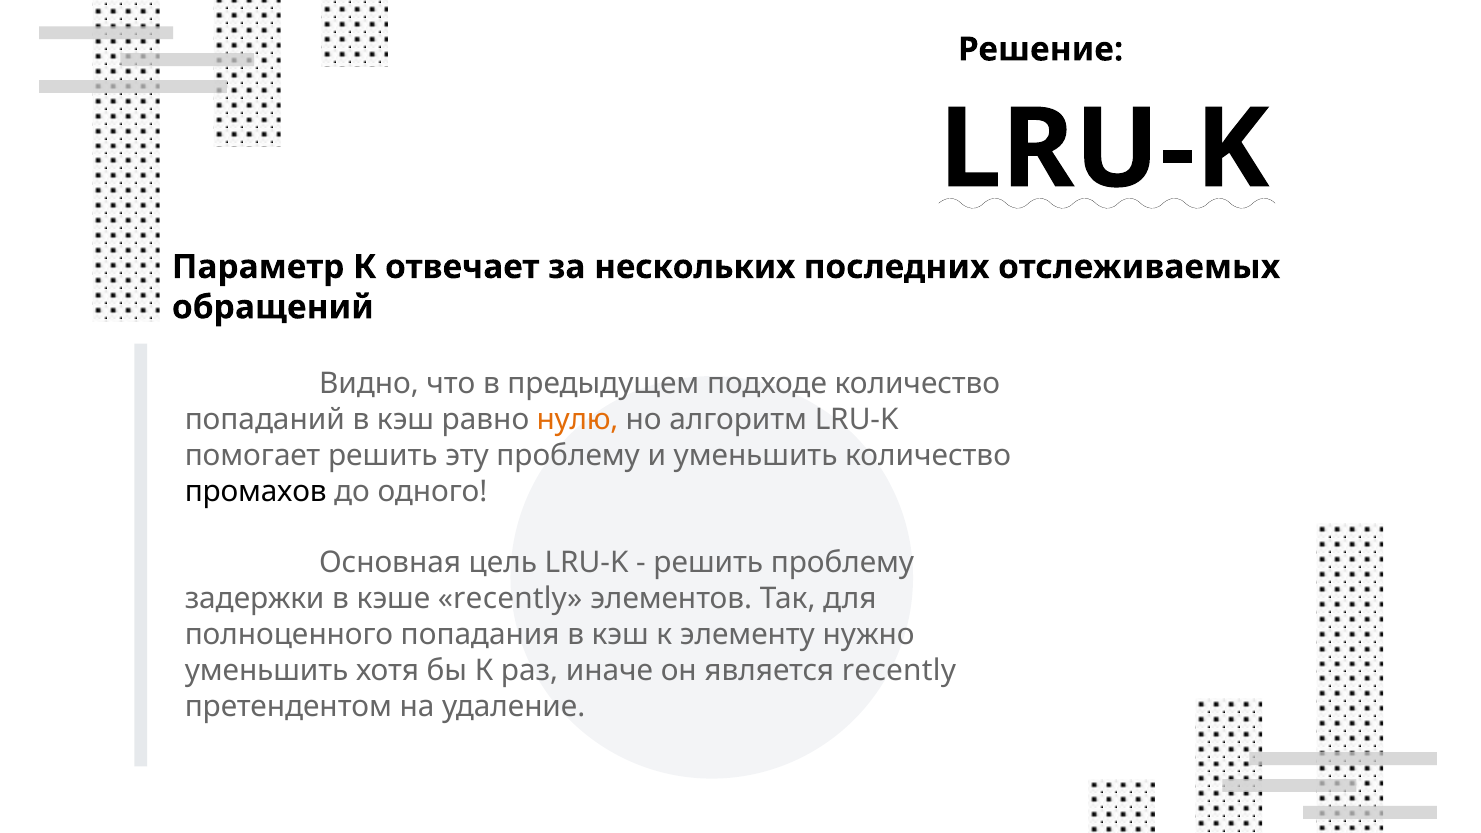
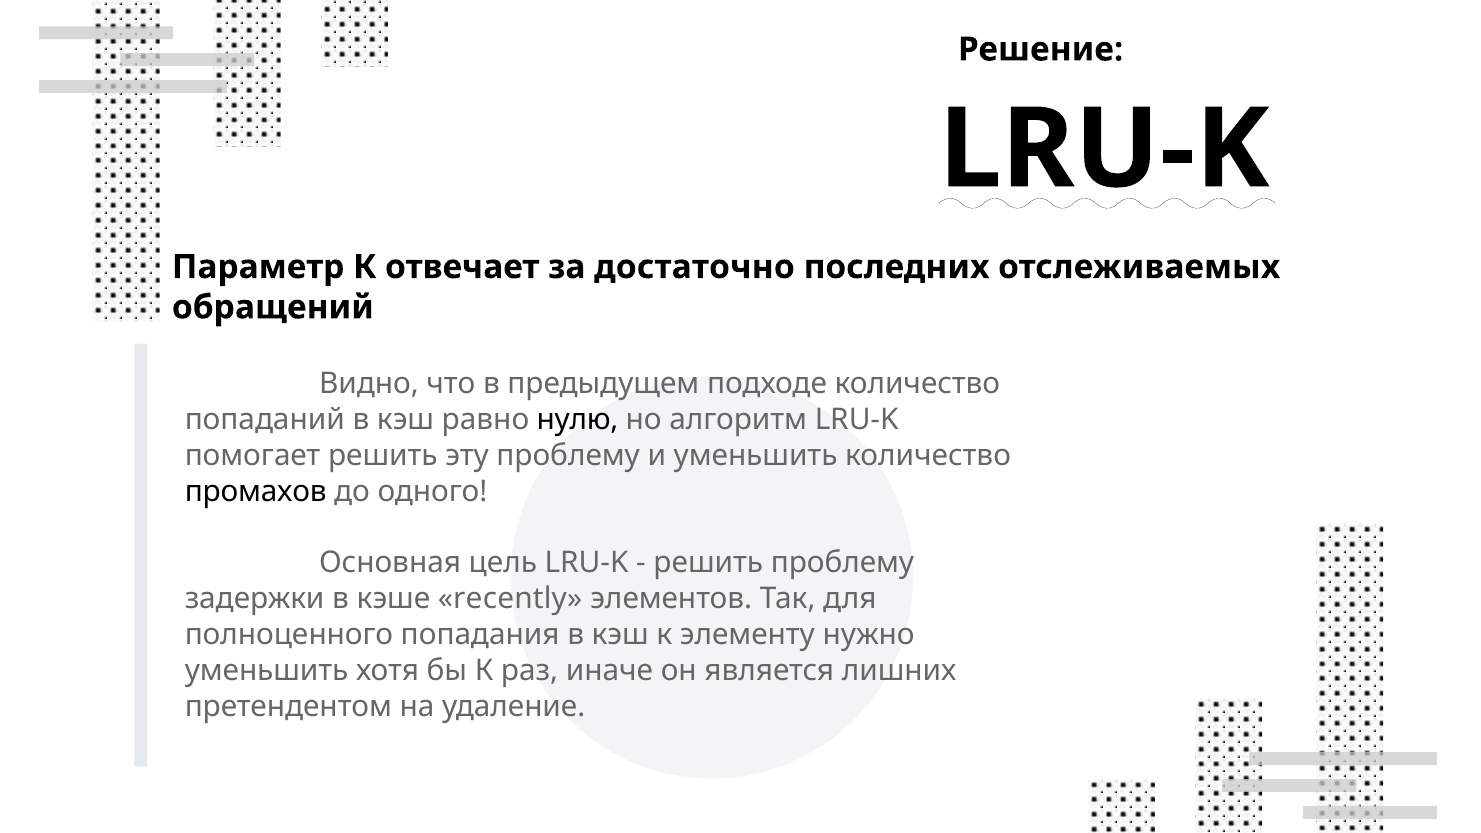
нескольких: нескольких -> достаточно
нулю colour: orange -> black
является recently: recently -> лишних
